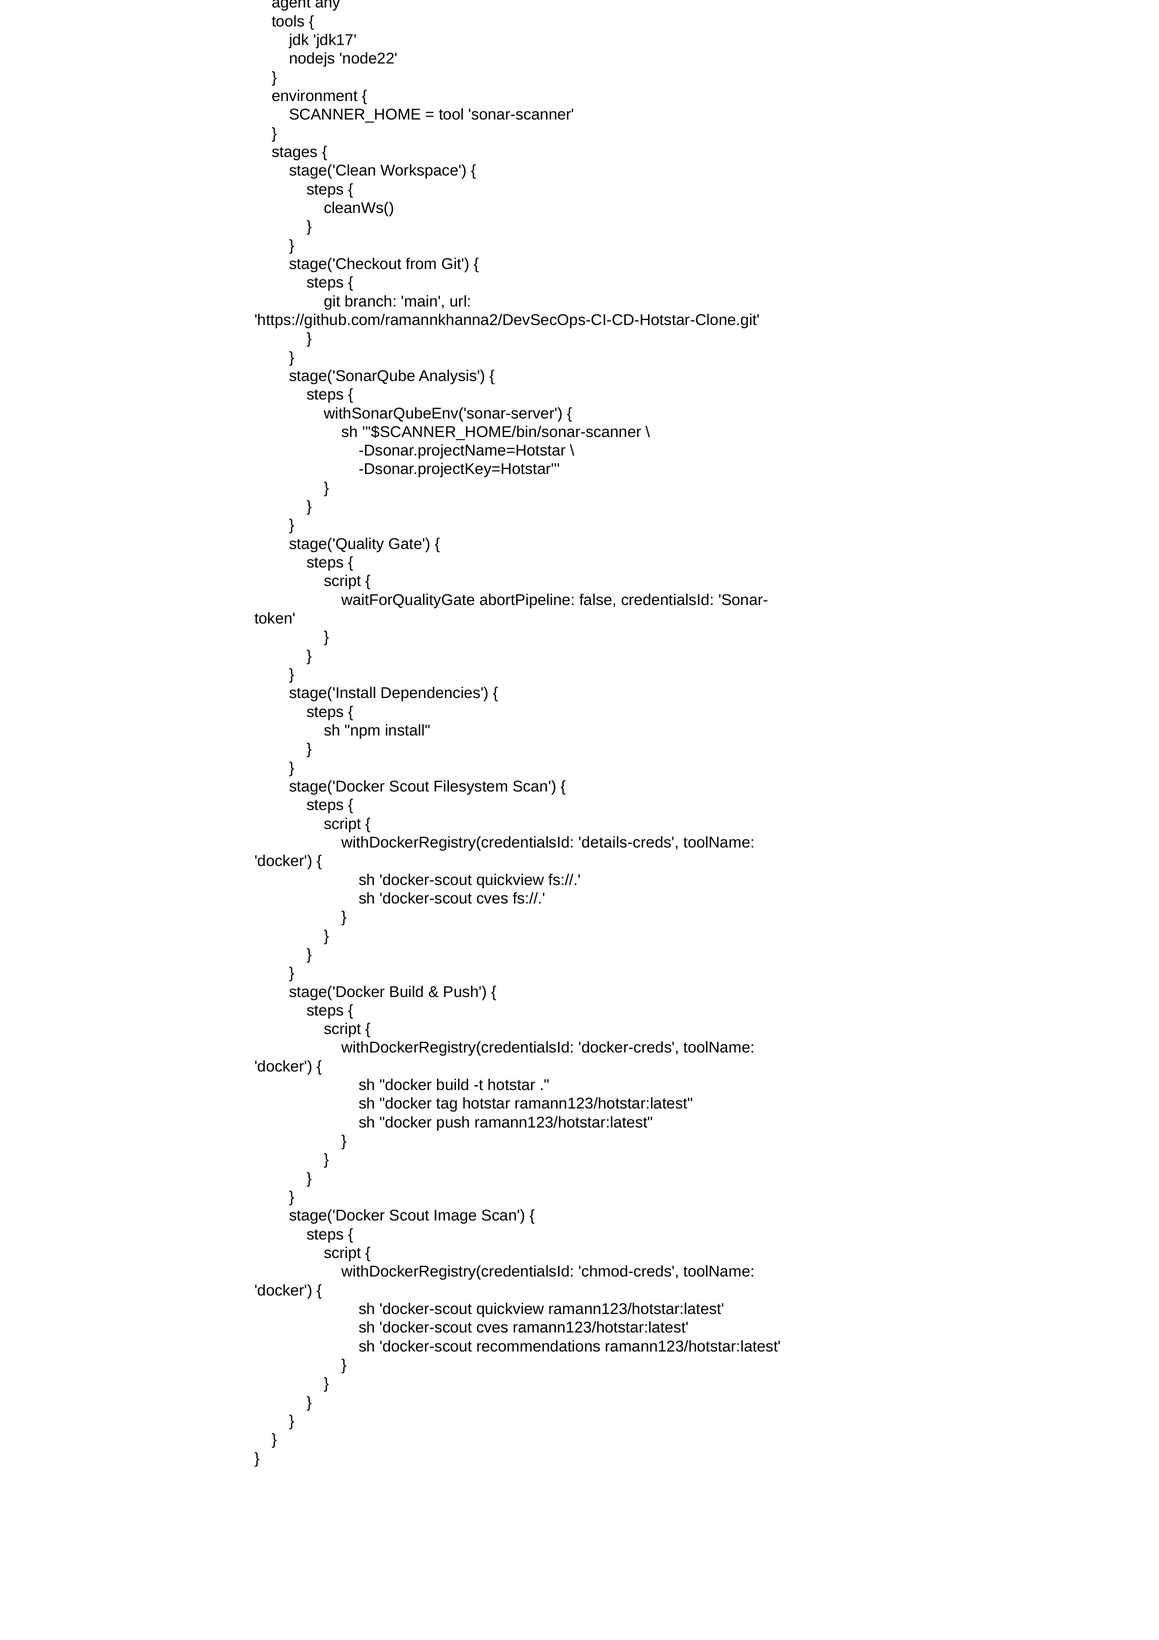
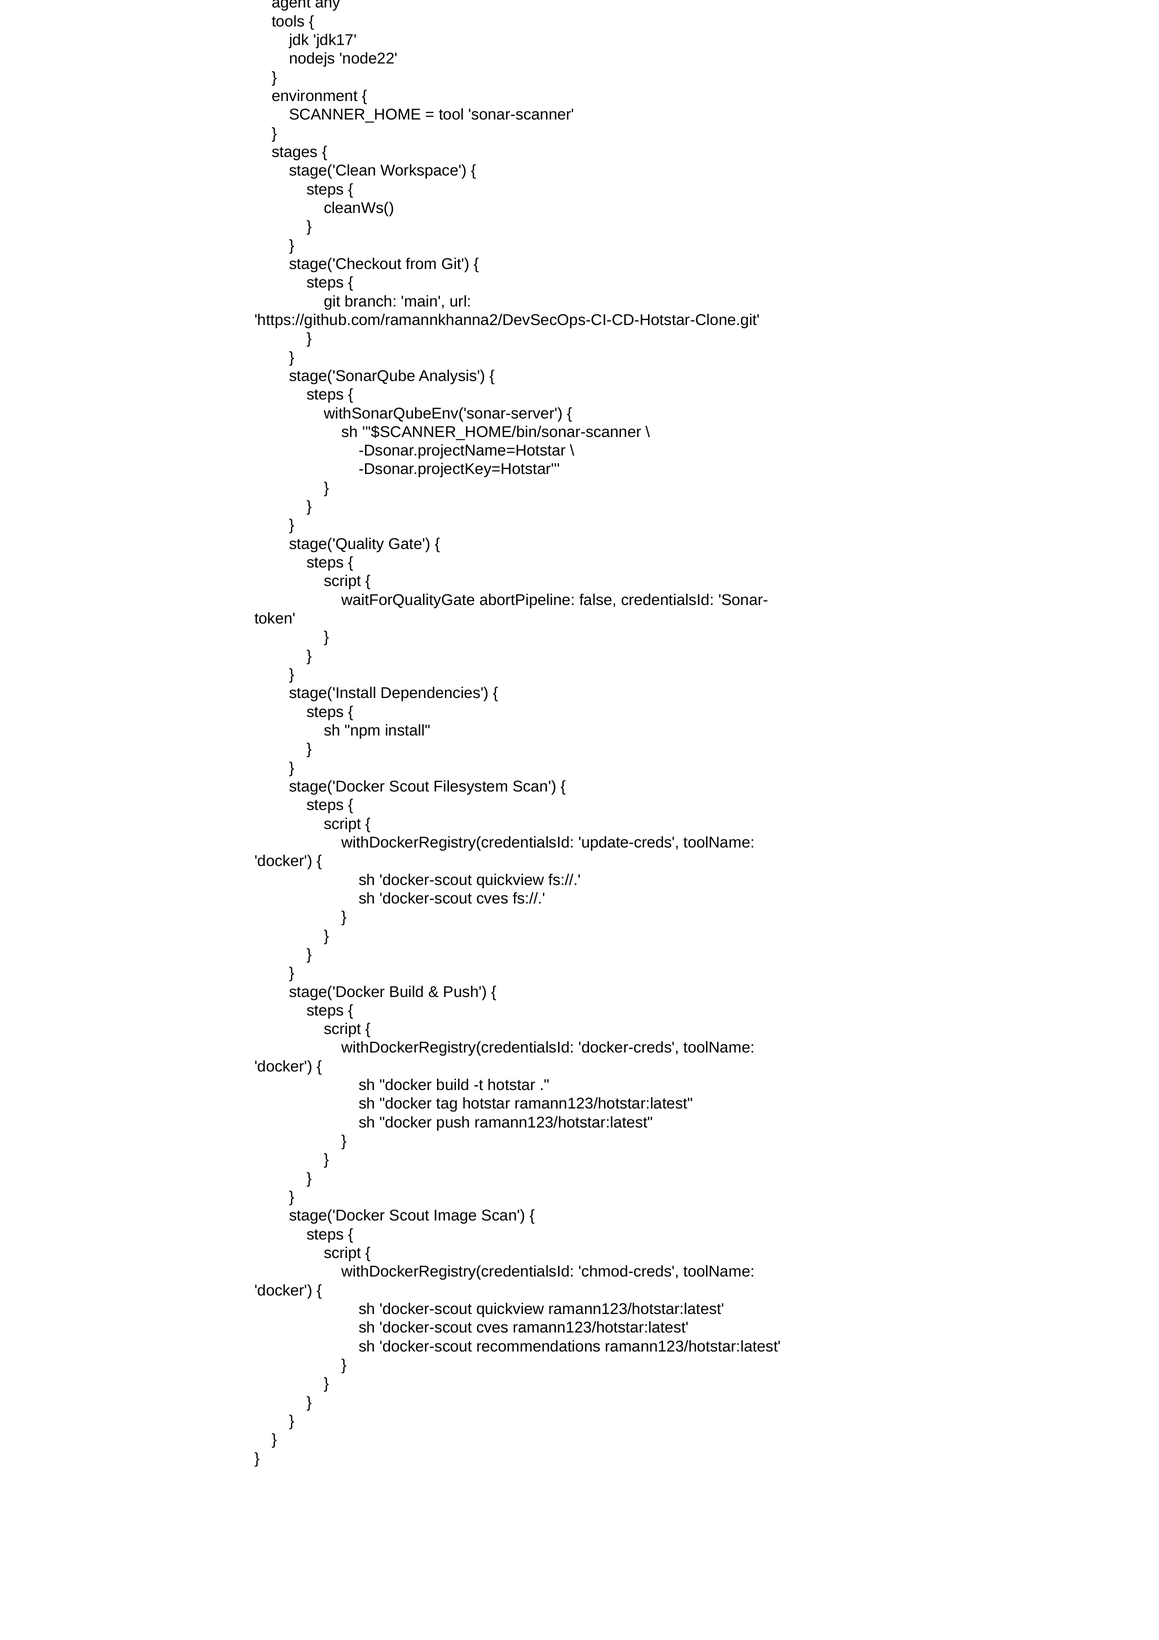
details-creds: details-creds -> update-creds
